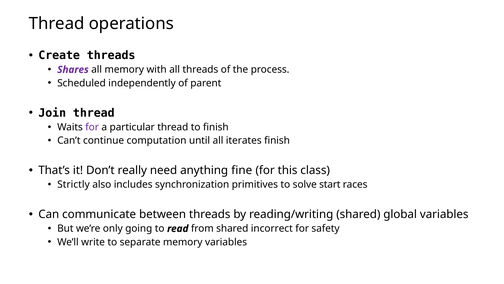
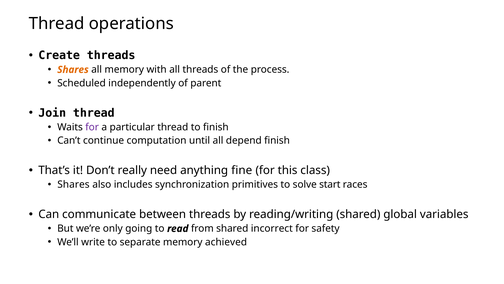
Shares at (73, 70) colour: purple -> orange
iterates: iterates -> depend
Strictly at (73, 184): Strictly -> Shares
memory variables: variables -> achieved
